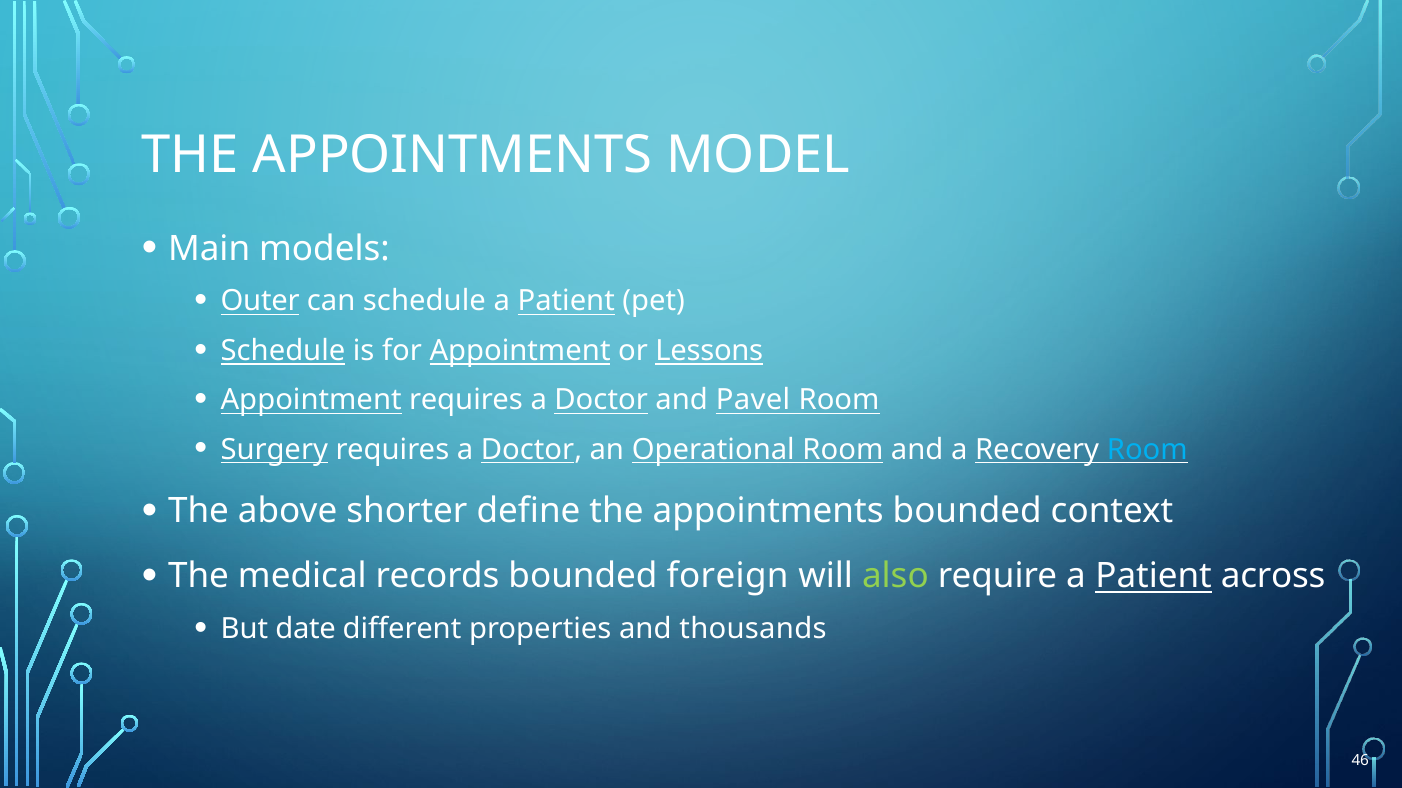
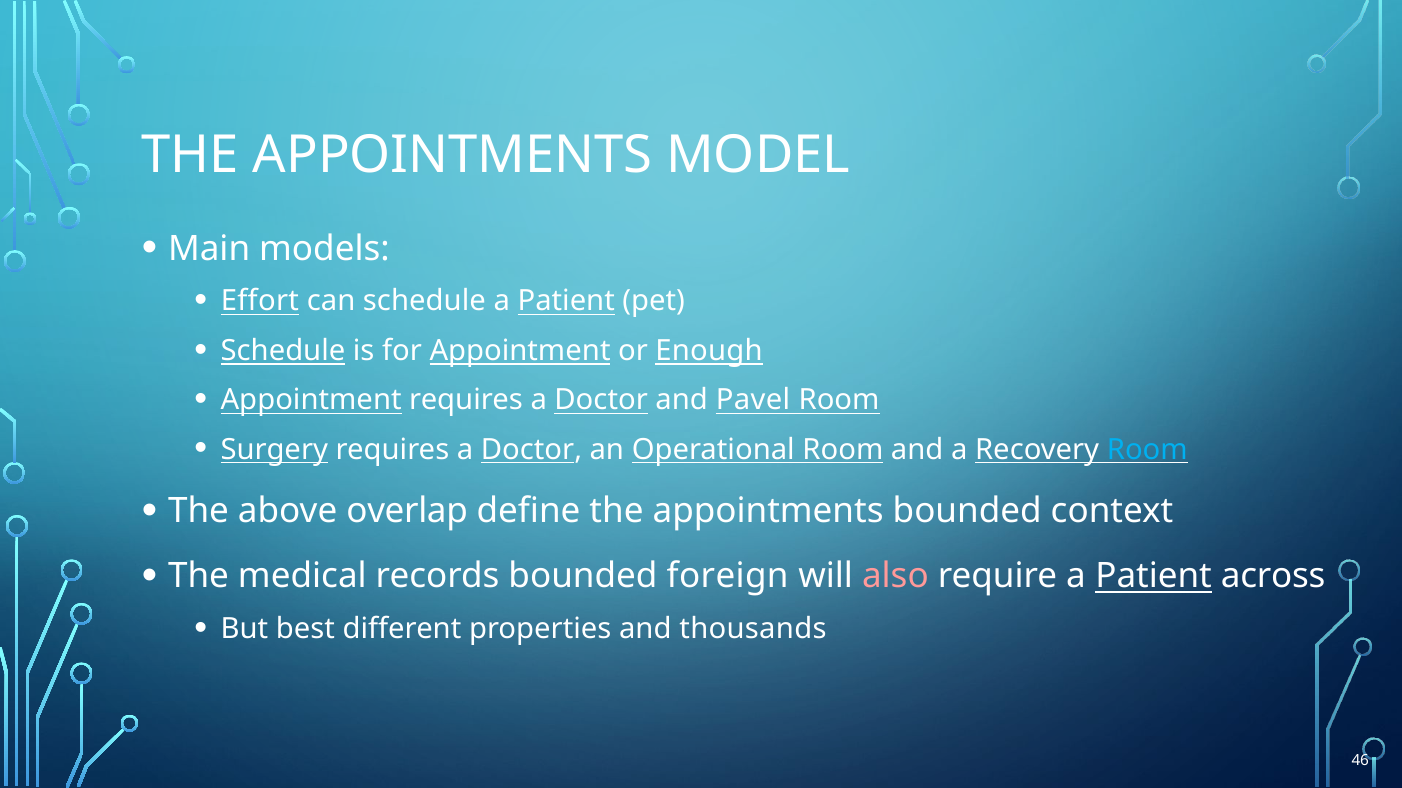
Outer: Outer -> Effort
Lessons: Lessons -> Enough
shorter: shorter -> overlap
also colour: light green -> pink
date: date -> best
